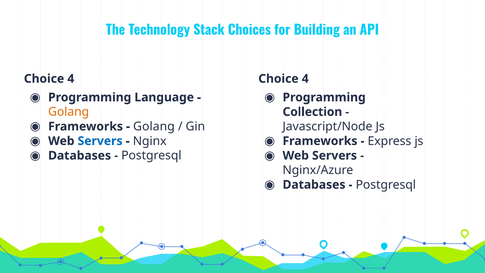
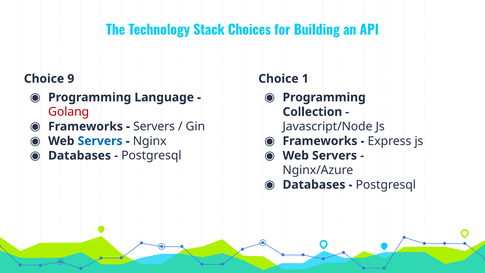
4 at (71, 79): 4 -> 9
4 at (305, 79): 4 -> 1
Golang at (69, 112) colour: orange -> red
Golang at (154, 126): Golang -> Servers
